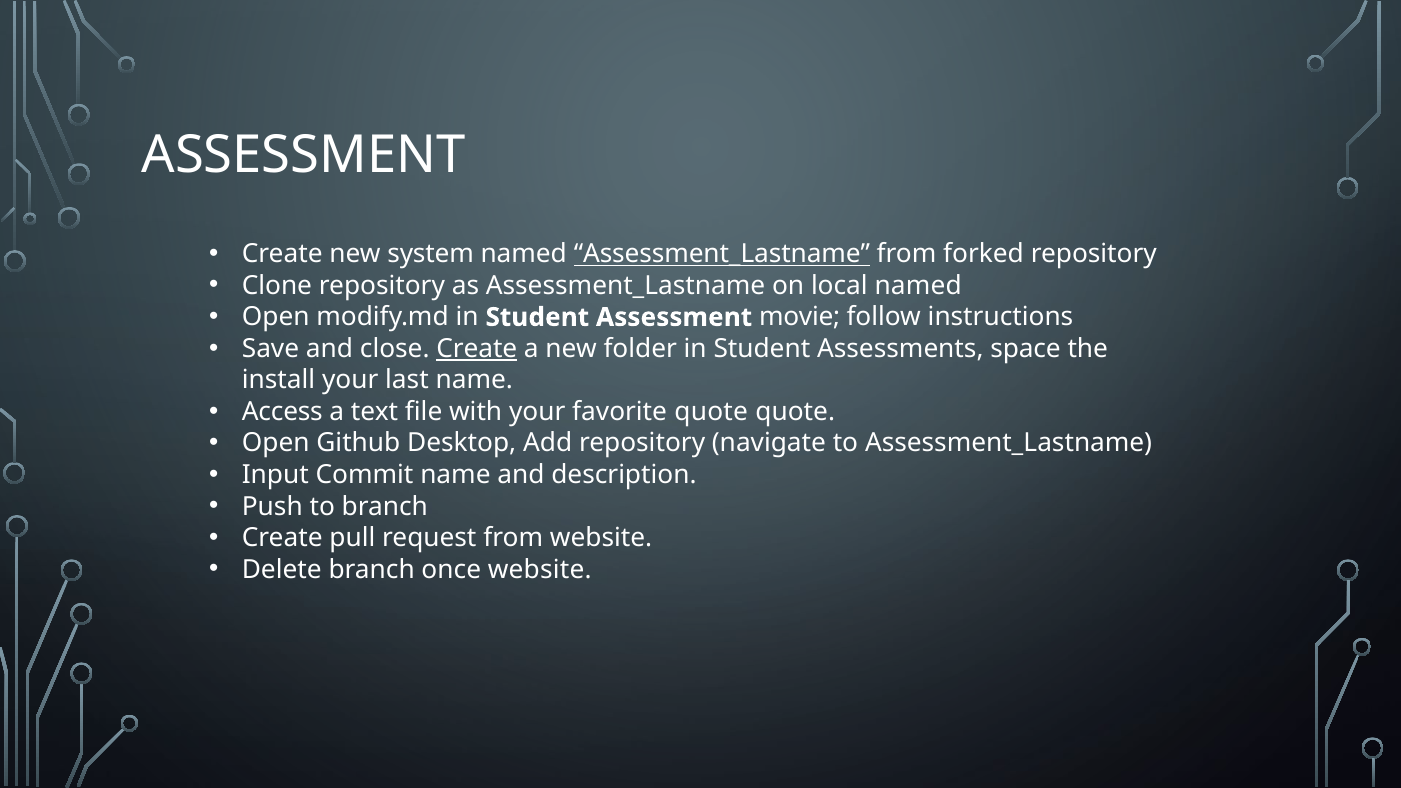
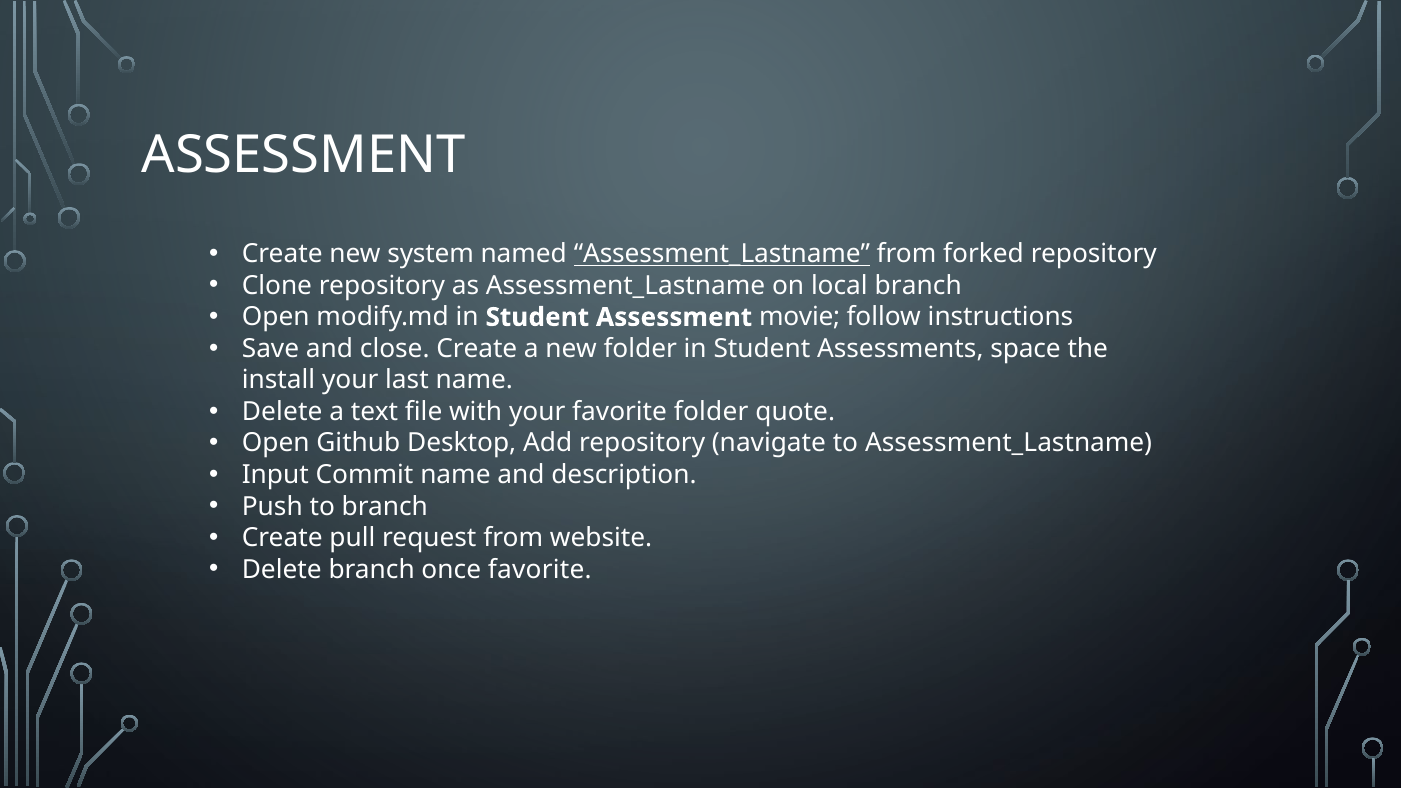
local named: named -> branch
Create at (477, 349) underline: present -> none
Access at (282, 412): Access -> Delete
favorite quote: quote -> folder
once website: website -> favorite
